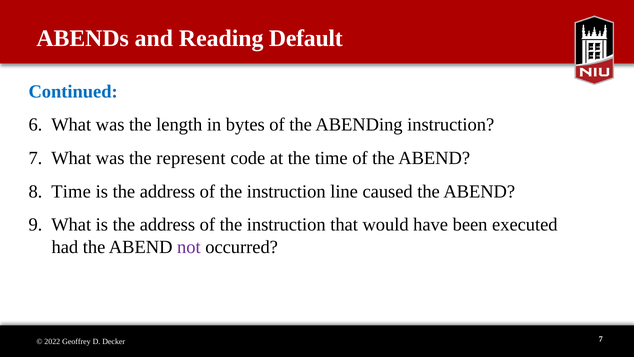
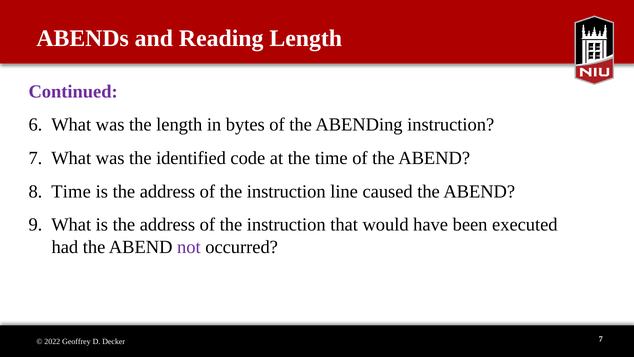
Reading Default: Default -> Length
Continued colour: blue -> purple
represent: represent -> identified
